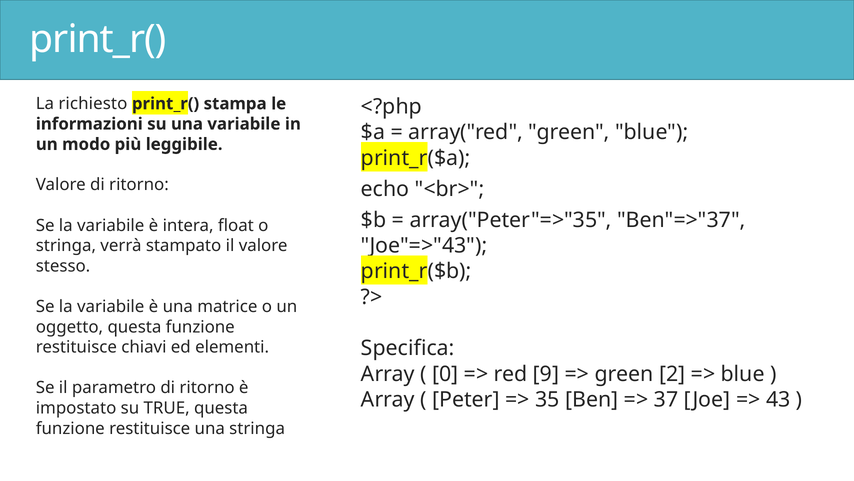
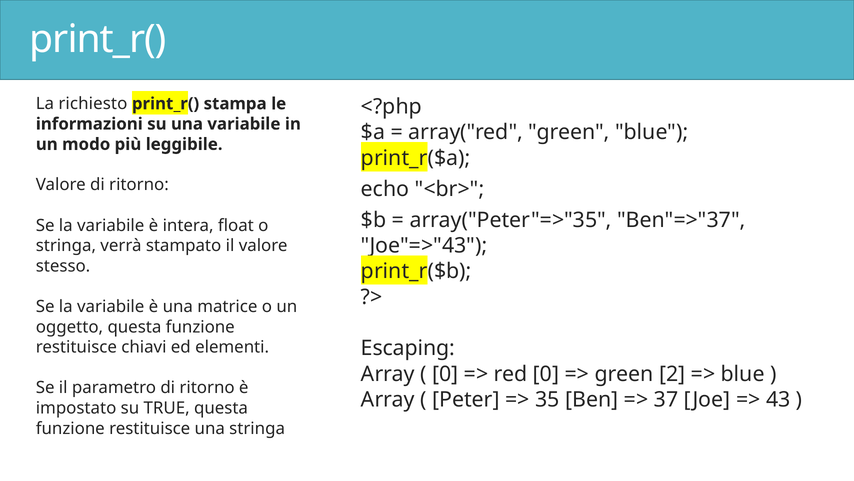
Specifica: Specifica -> Escaping
red 9: 9 -> 0
